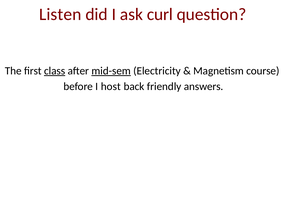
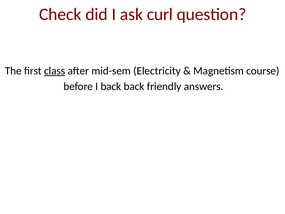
Listen: Listen -> Check
mid-sem underline: present -> none
I host: host -> back
